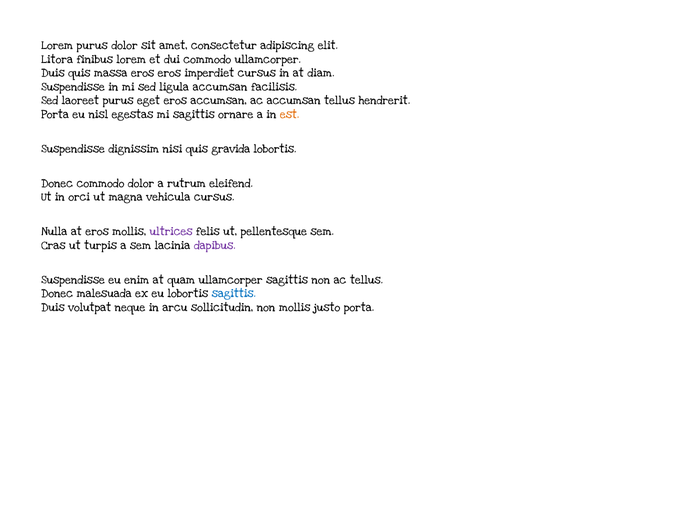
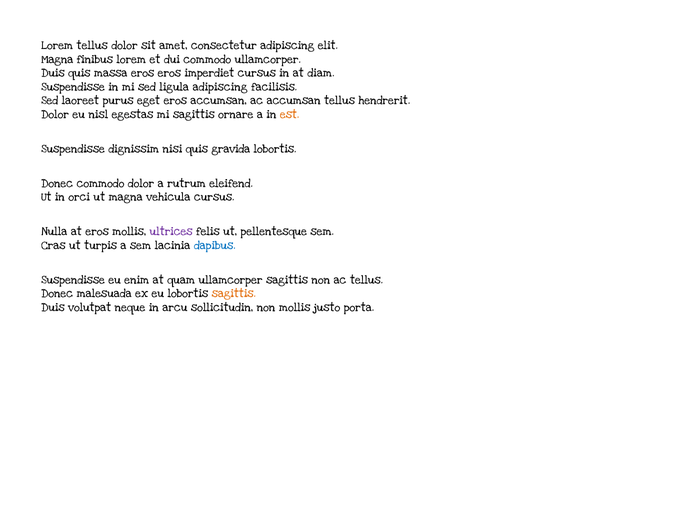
Lorem purus: purus -> tellus
Litora at (57, 59): Litora -> Magna
ligula accumsan: accumsan -> adipiscing
Porta at (55, 115): Porta -> Dolor
dapibus colour: purple -> blue
sagittis at (234, 294) colour: blue -> orange
